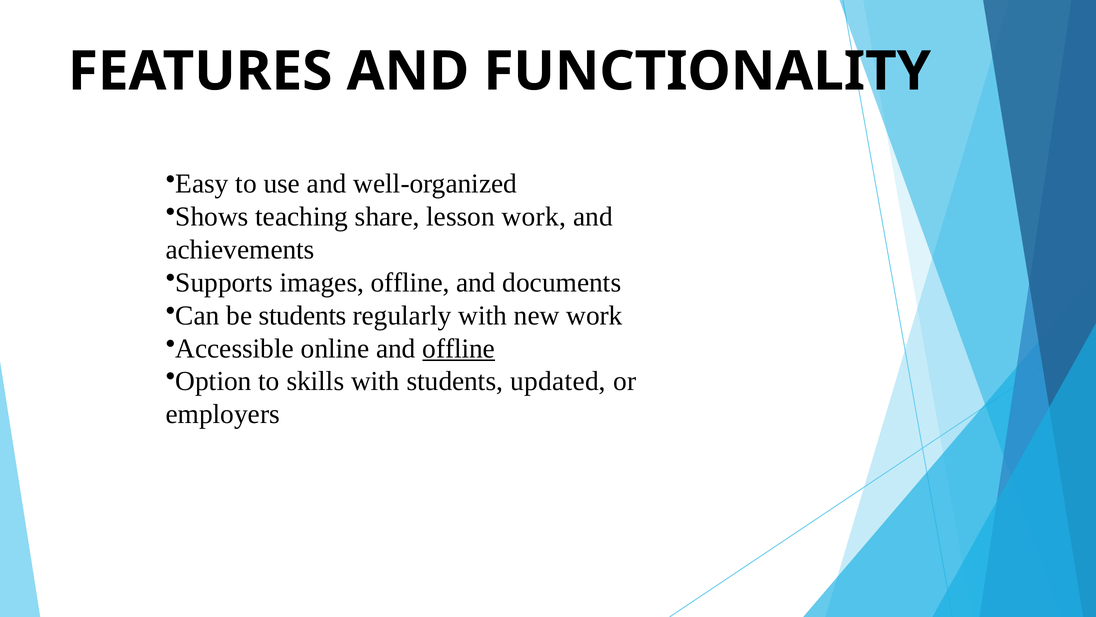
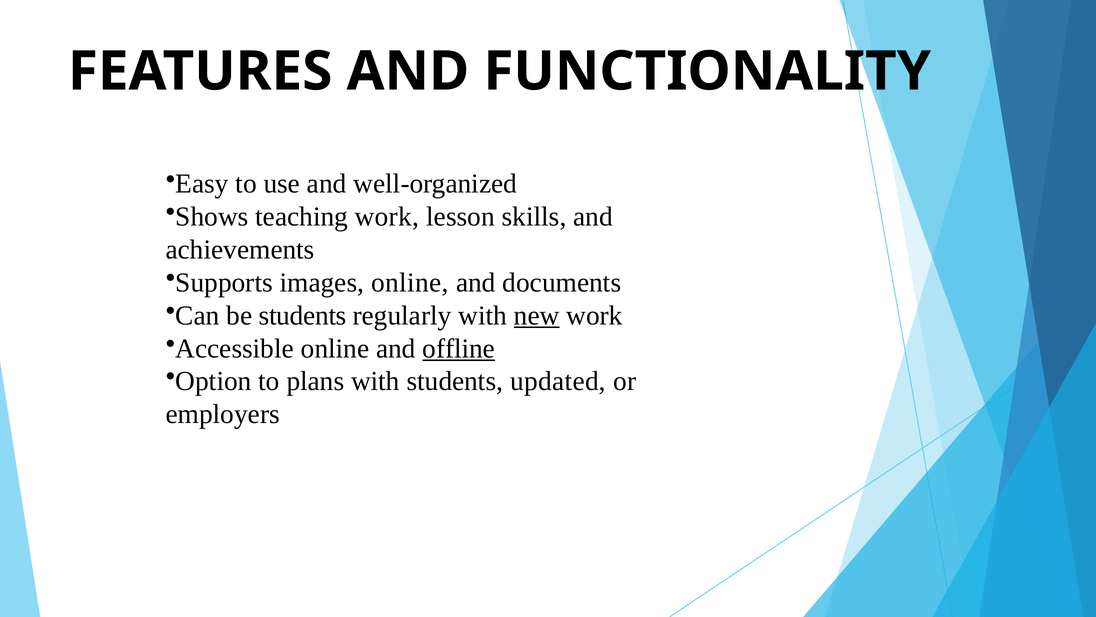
teaching share: share -> work
lesson work: work -> skills
images offline: offline -> online
new underline: none -> present
skills: skills -> plans
